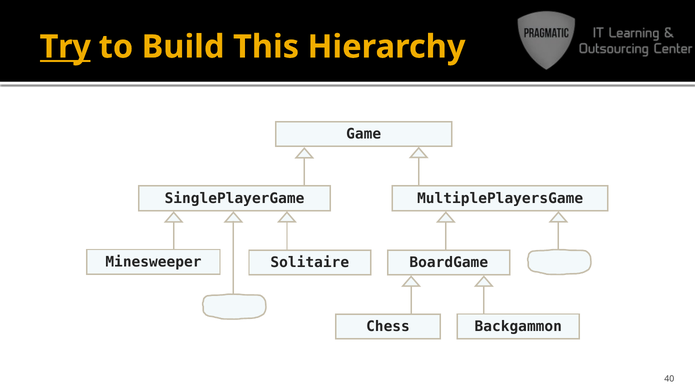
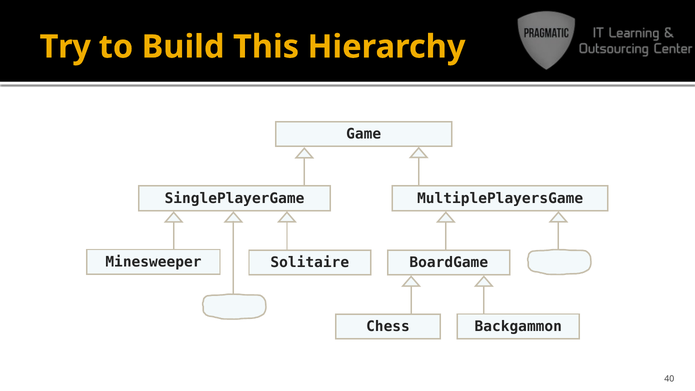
Try underline: present -> none
